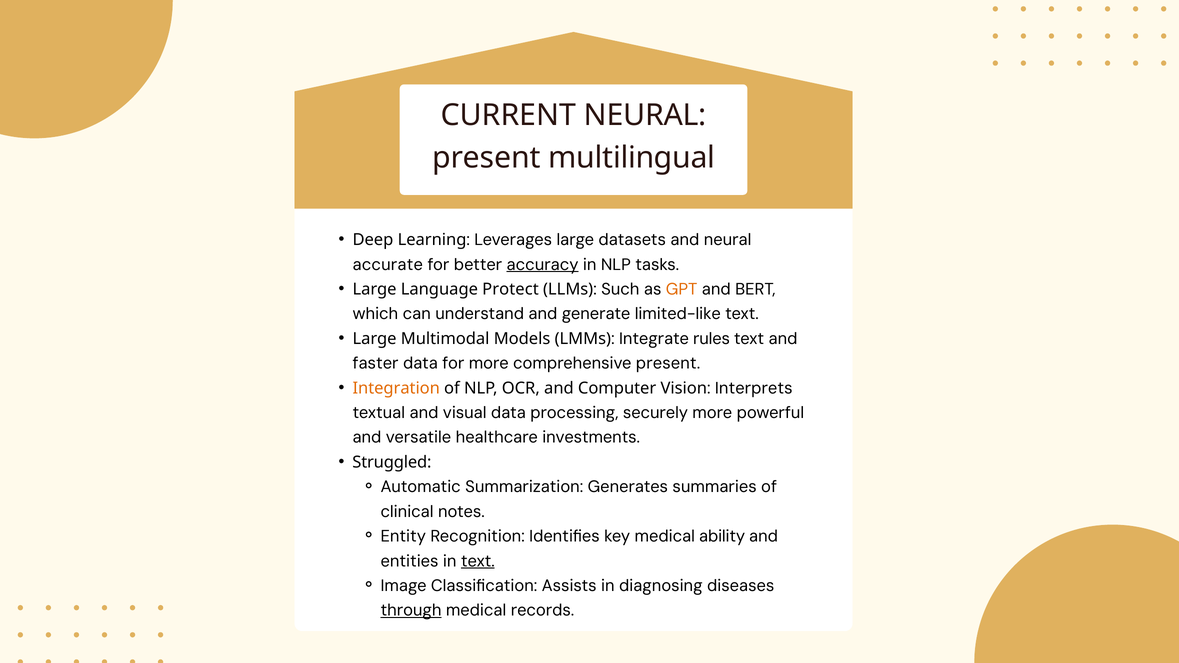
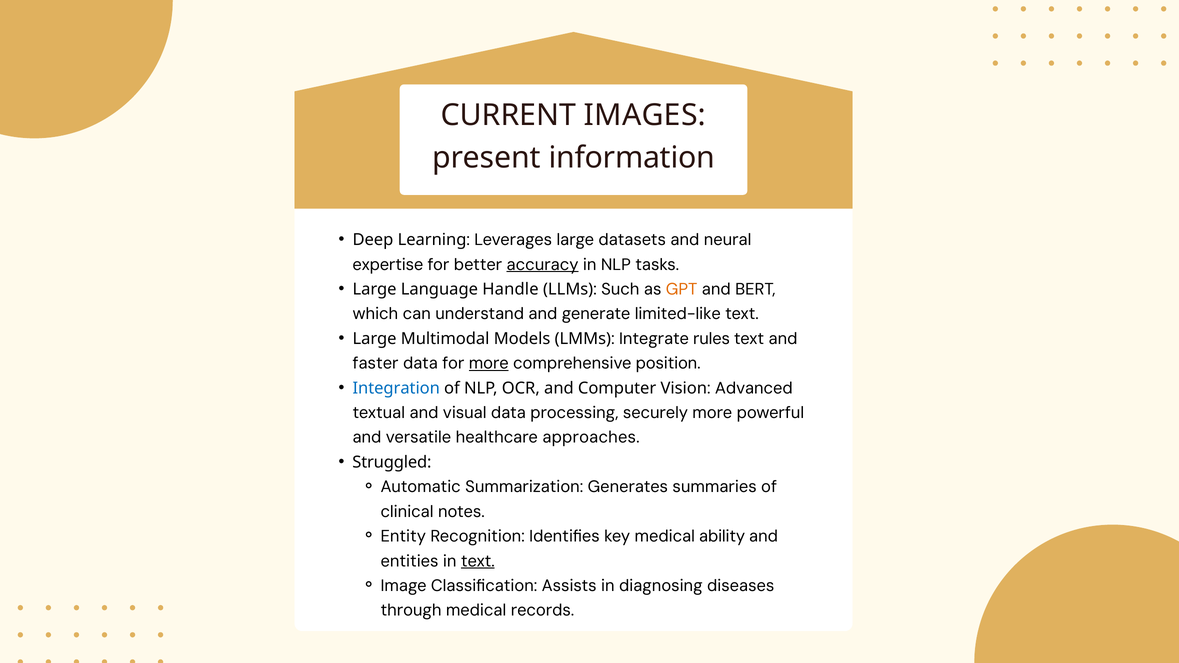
CURRENT NEURAL: NEURAL -> IMAGES
multilingual: multilingual -> information
accurate: accurate -> expertise
Protect: Protect -> Handle
more at (489, 364) underline: none -> present
comprehensive present: present -> position
Integration colour: orange -> blue
Interprets: Interprets -> Advanced
investments: investments -> approaches
through underline: present -> none
